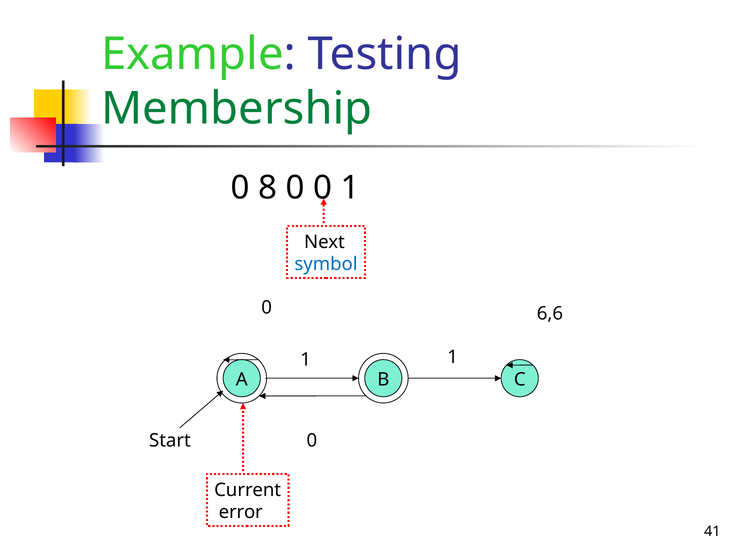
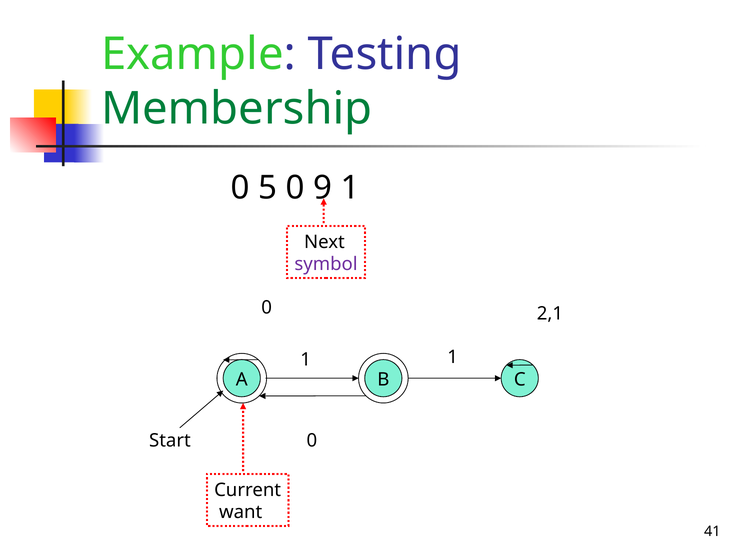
8: 8 -> 5
0 0: 0 -> 9
symbol colour: blue -> purple
6,6: 6,6 -> 2,1
error: error -> want
